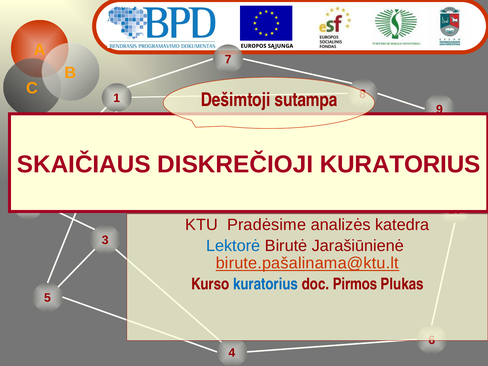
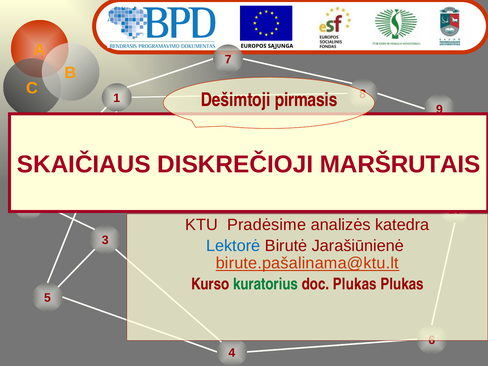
sutampa: sutampa -> pirmasis
DISKREČIOJI KURATORIUS: KURATORIUS -> MARŠRUTAIS
kuratorius at (266, 284) colour: blue -> green
doc Pirmos: Pirmos -> Plukas
